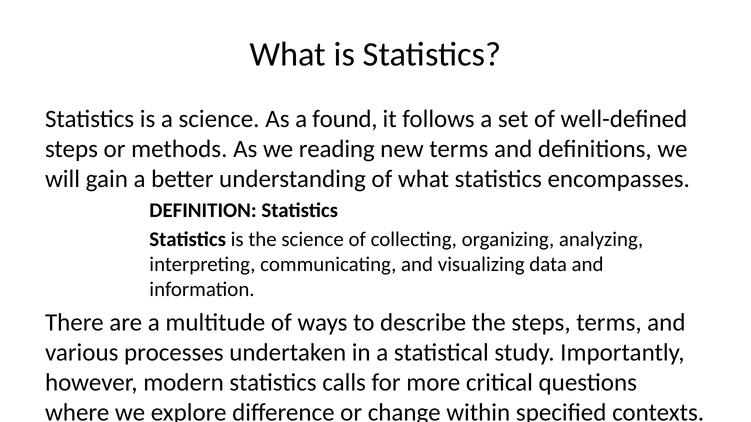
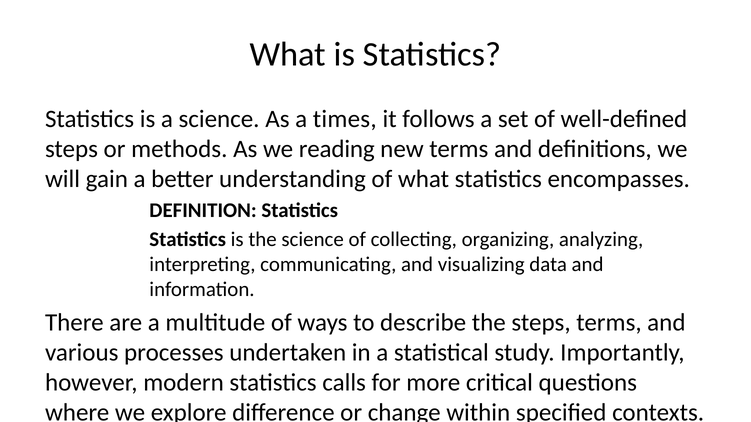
found: found -> times
